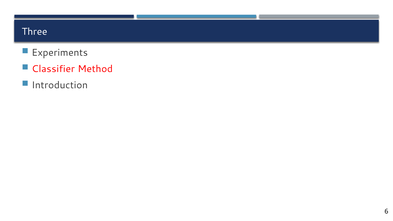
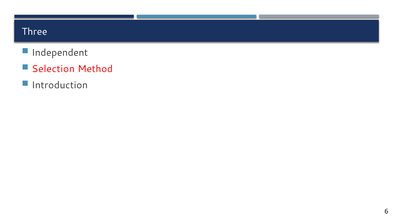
Experiments: Experiments -> Independent
Classifier: Classifier -> Selection
